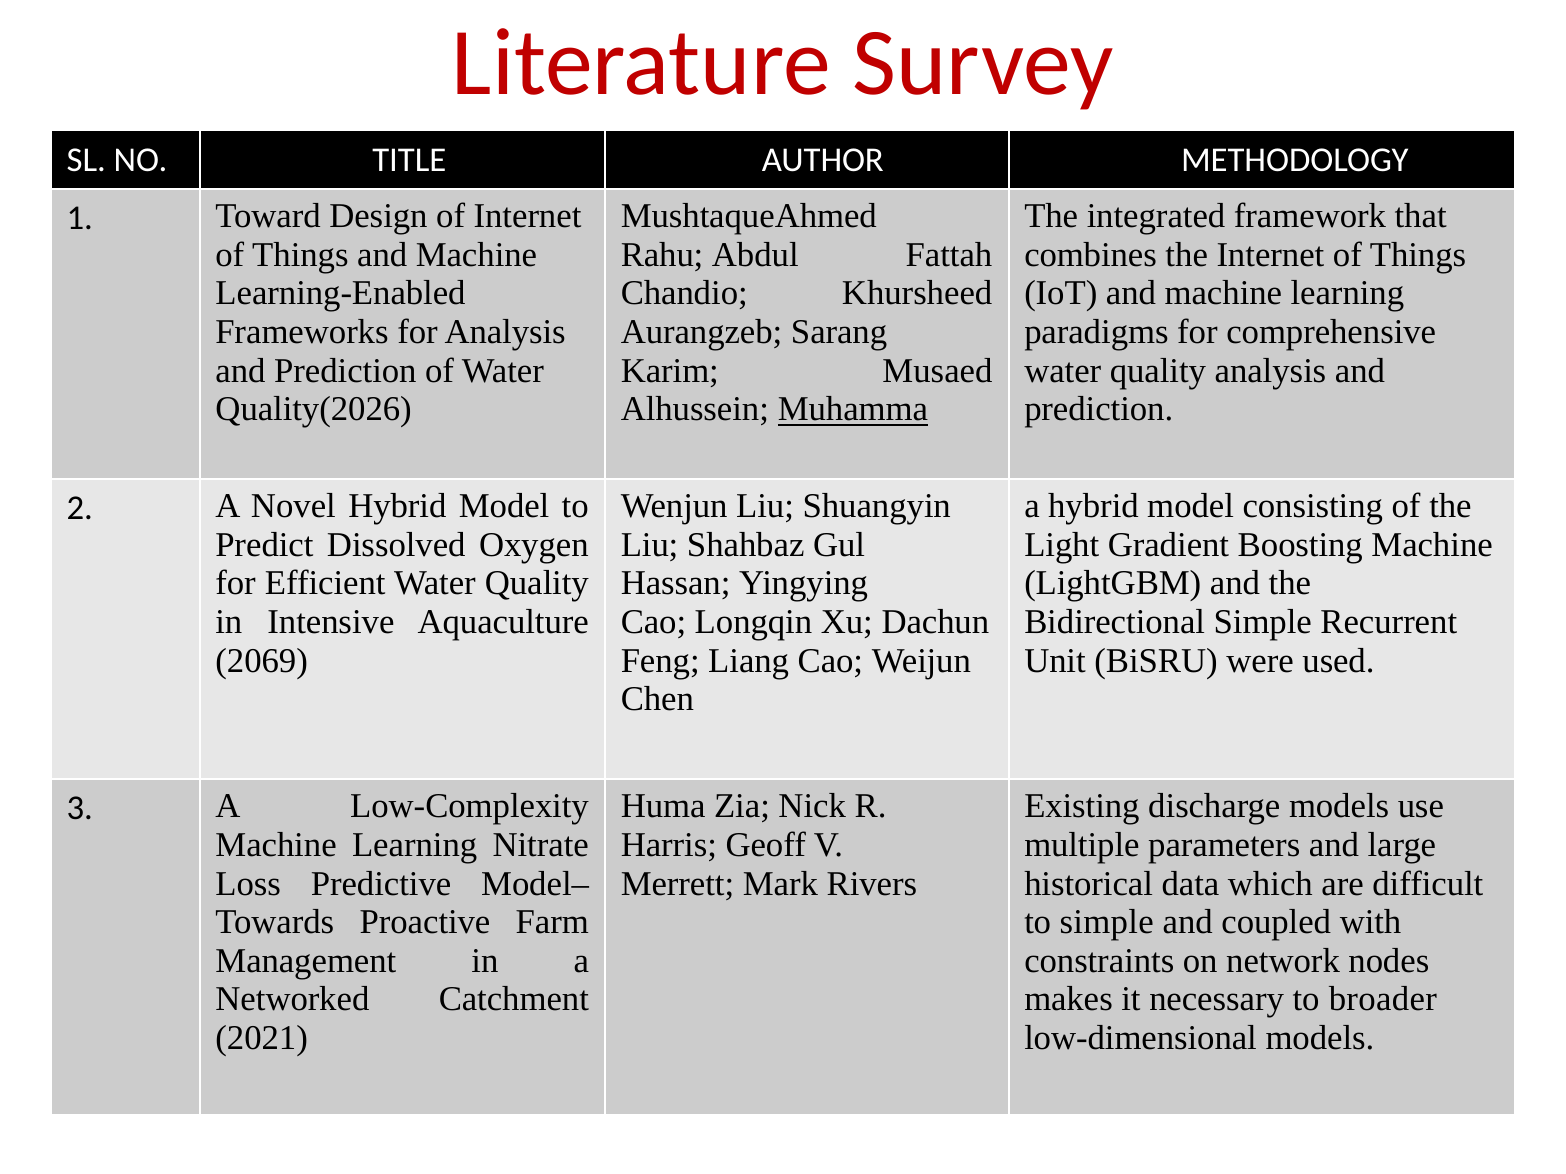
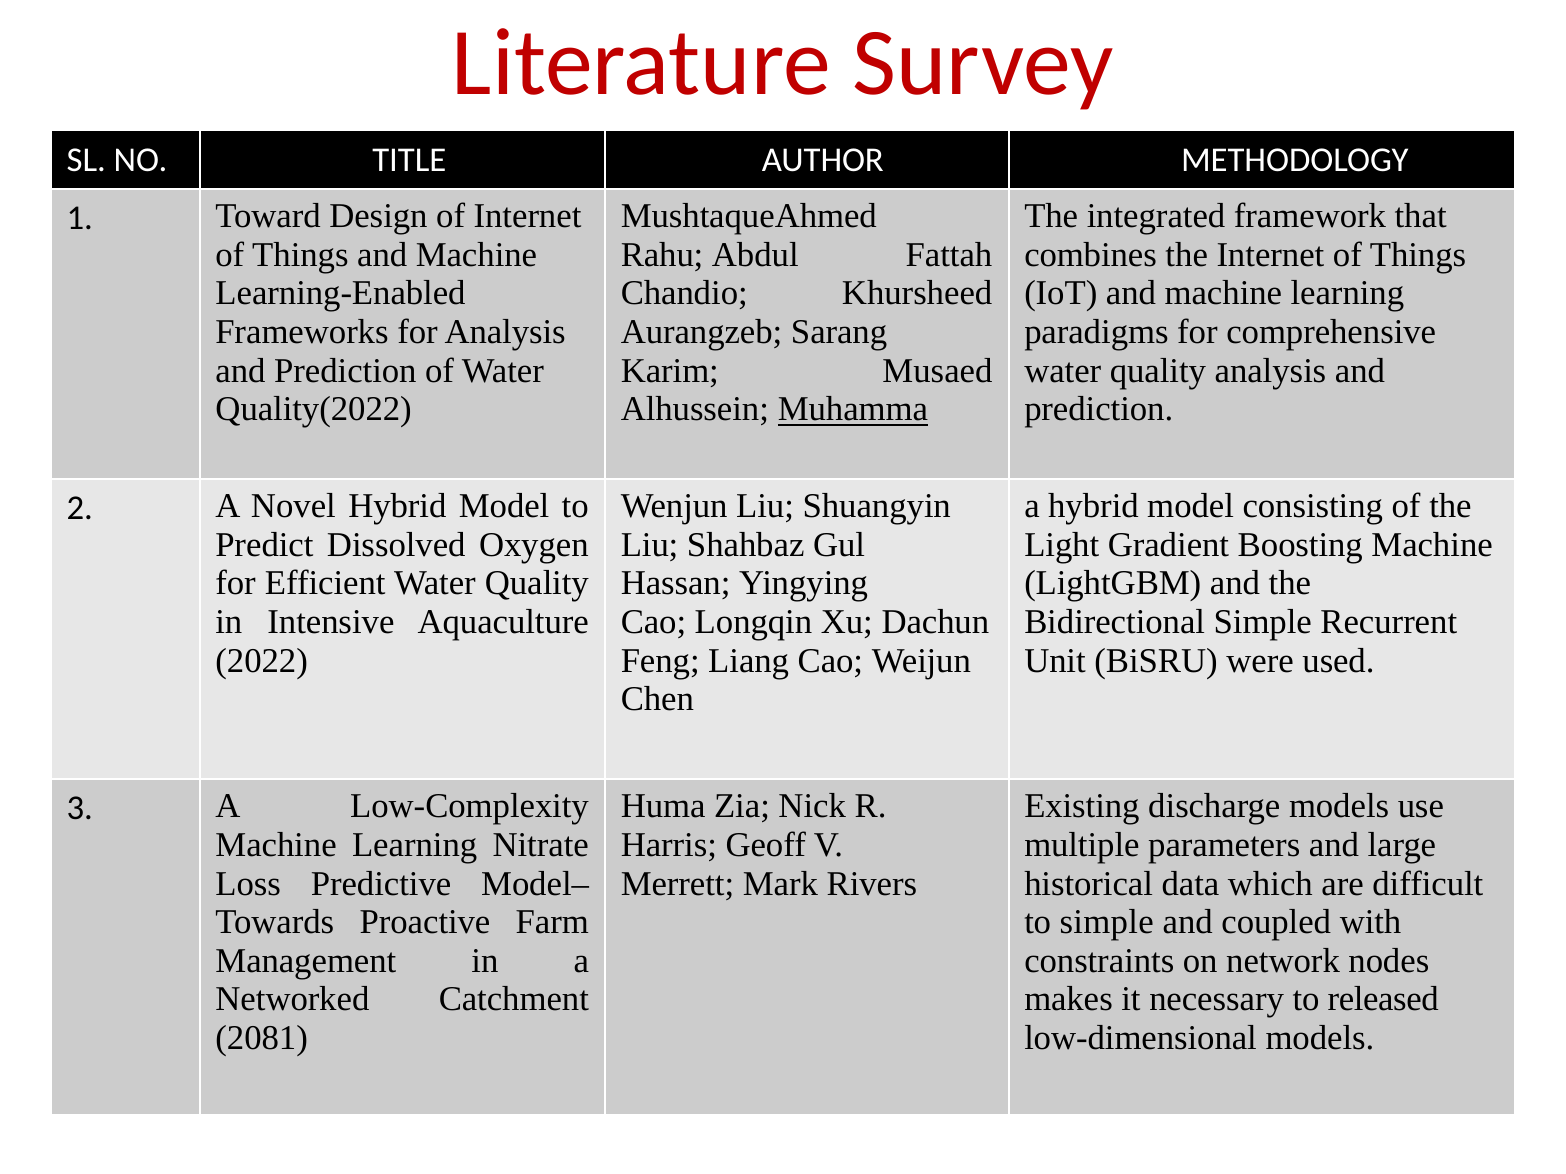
Quality(2026: Quality(2026 -> Quality(2022
2069: 2069 -> 2022
broader: broader -> released
2021: 2021 -> 2081
